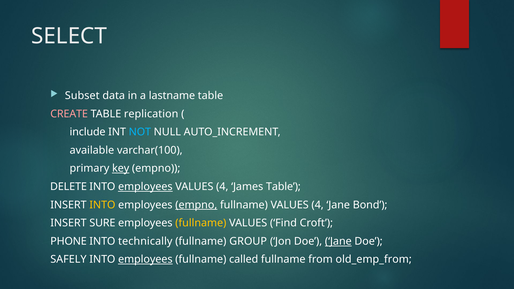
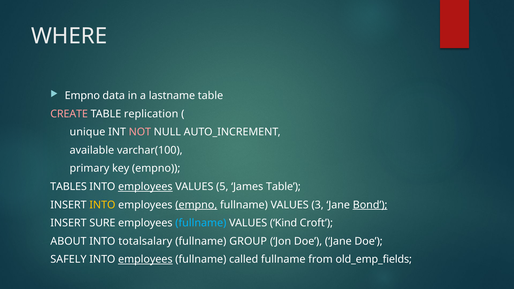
SELECT: SELECT -> WHERE
Subset at (82, 96): Subset -> Empno
include: include -> unique
NOT colour: light blue -> pink
key underline: present -> none
DELETE: DELETE -> TABLES
4 at (222, 187): 4 -> 5
fullname VALUES 4: 4 -> 3
Bond underline: none -> present
fullname at (201, 223) colour: yellow -> light blue
Find: Find -> Kind
PHONE: PHONE -> ABOUT
technically: technically -> totalsalary
Jane at (338, 241) underline: present -> none
old_emp_from: old_emp_from -> old_emp_fields
